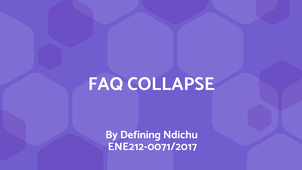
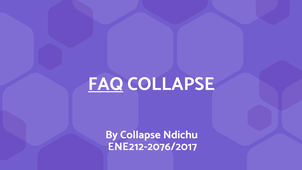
FAQ underline: none -> present
By Defining: Defining -> Collapse
ENE212-0071/2017: ENE212-0071/2017 -> ENE212-2076/2017
